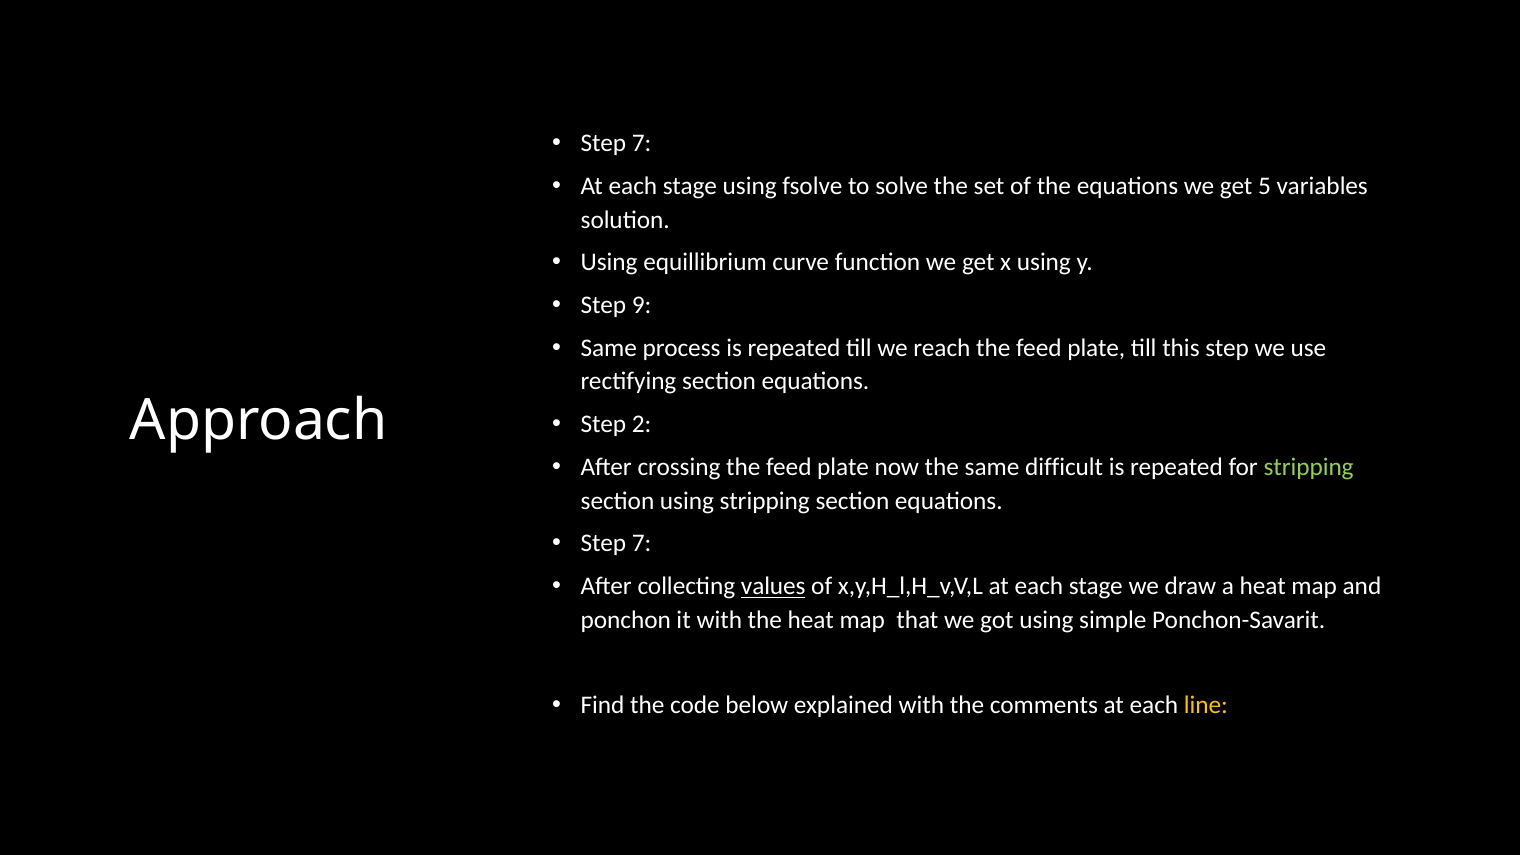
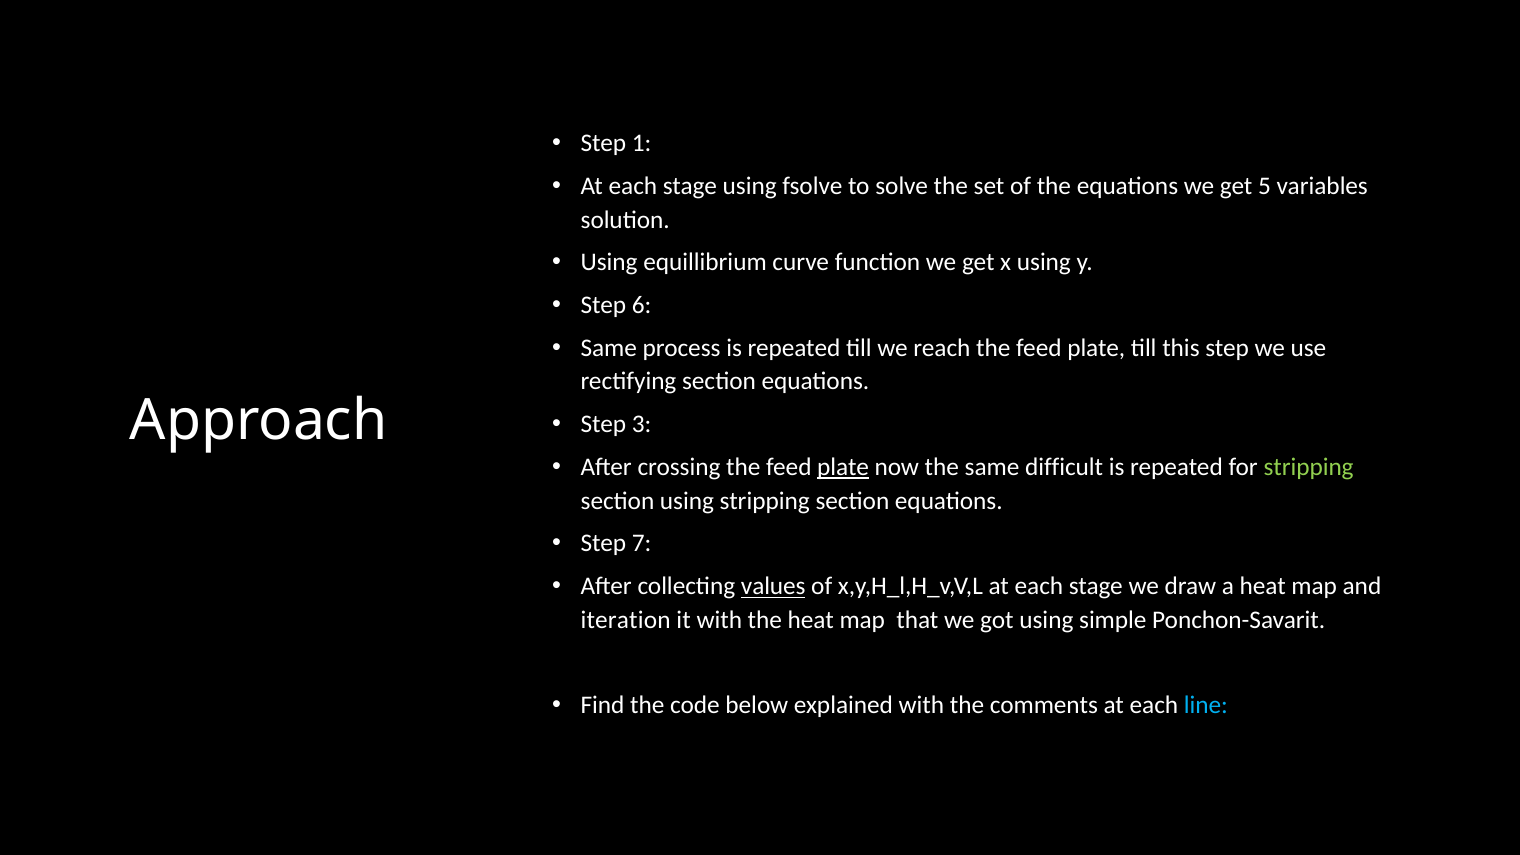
7 at (642, 143): 7 -> 1
9: 9 -> 6
2: 2 -> 3
plate at (843, 467) underline: none -> present
ponchon: ponchon -> iteration
line colour: yellow -> light blue
